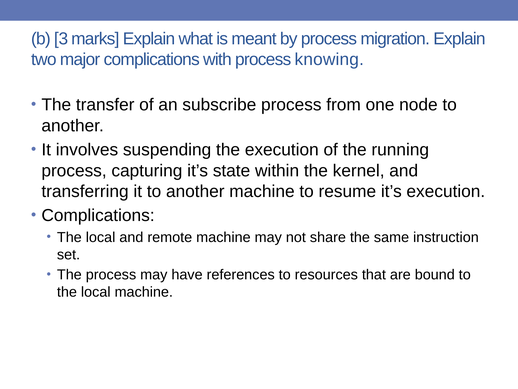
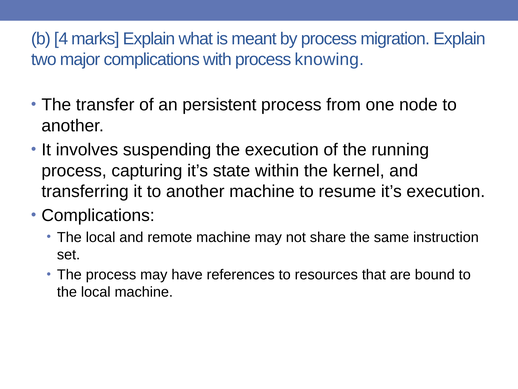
3: 3 -> 4
subscribe: subscribe -> persistent
